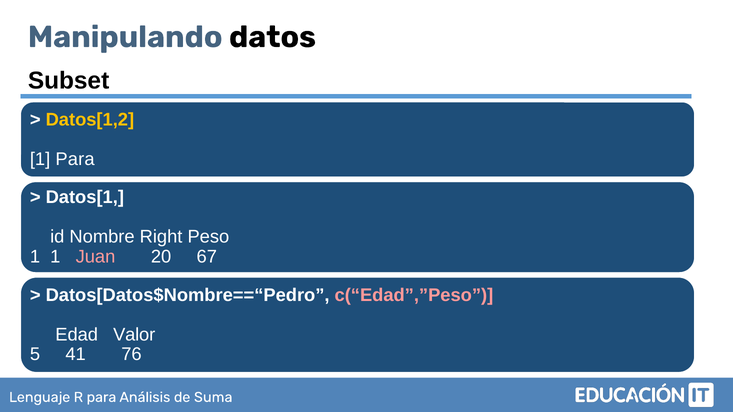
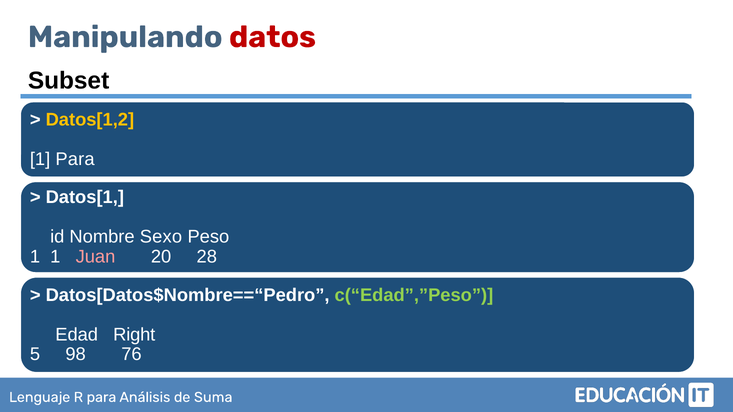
datos colour: black -> red
Right: Right -> Sexo
67: 67 -> 28
c(“Edad”,”Peso colour: pink -> light green
Valor: Valor -> Right
41: 41 -> 98
